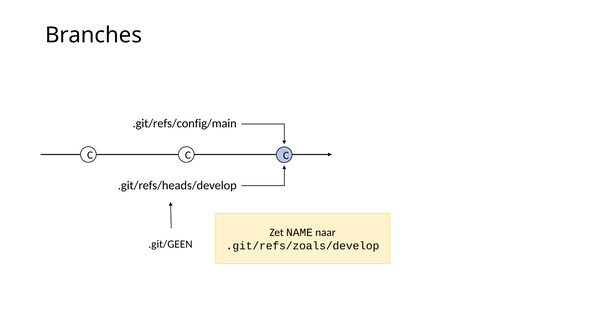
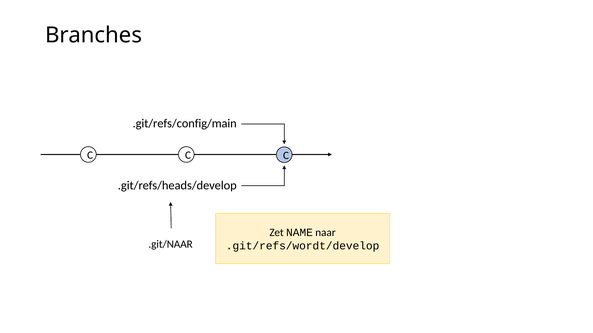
.git/GEEN: .git/GEEN -> .git/NAAR
.git/refs/zoals/develop: .git/refs/zoals/develop -> .git/refs/wordt/develop
